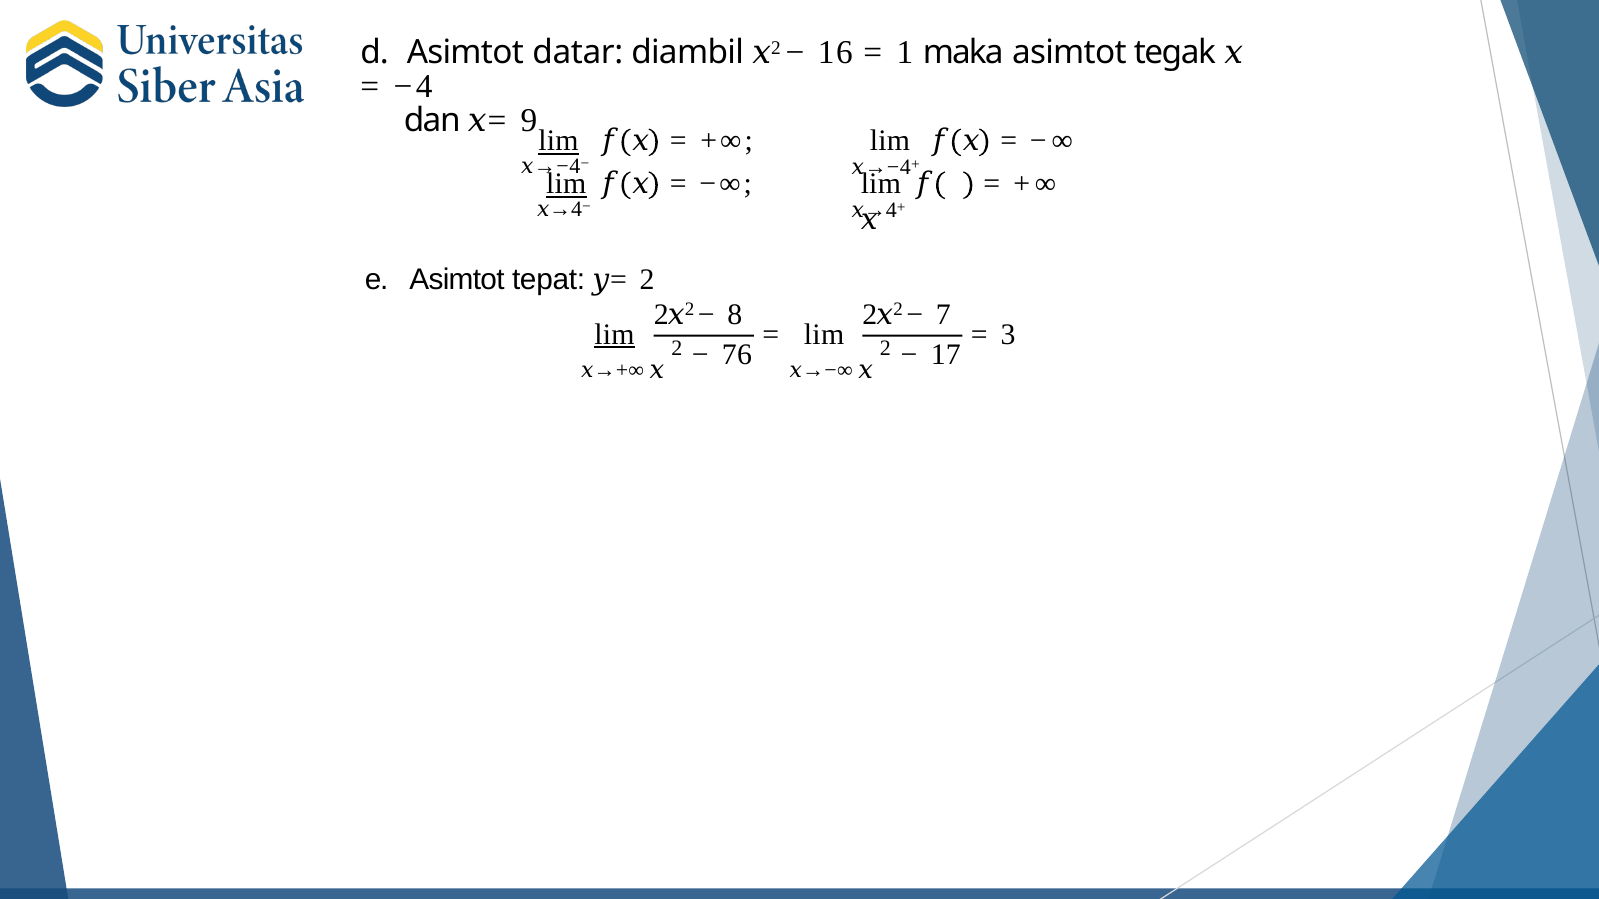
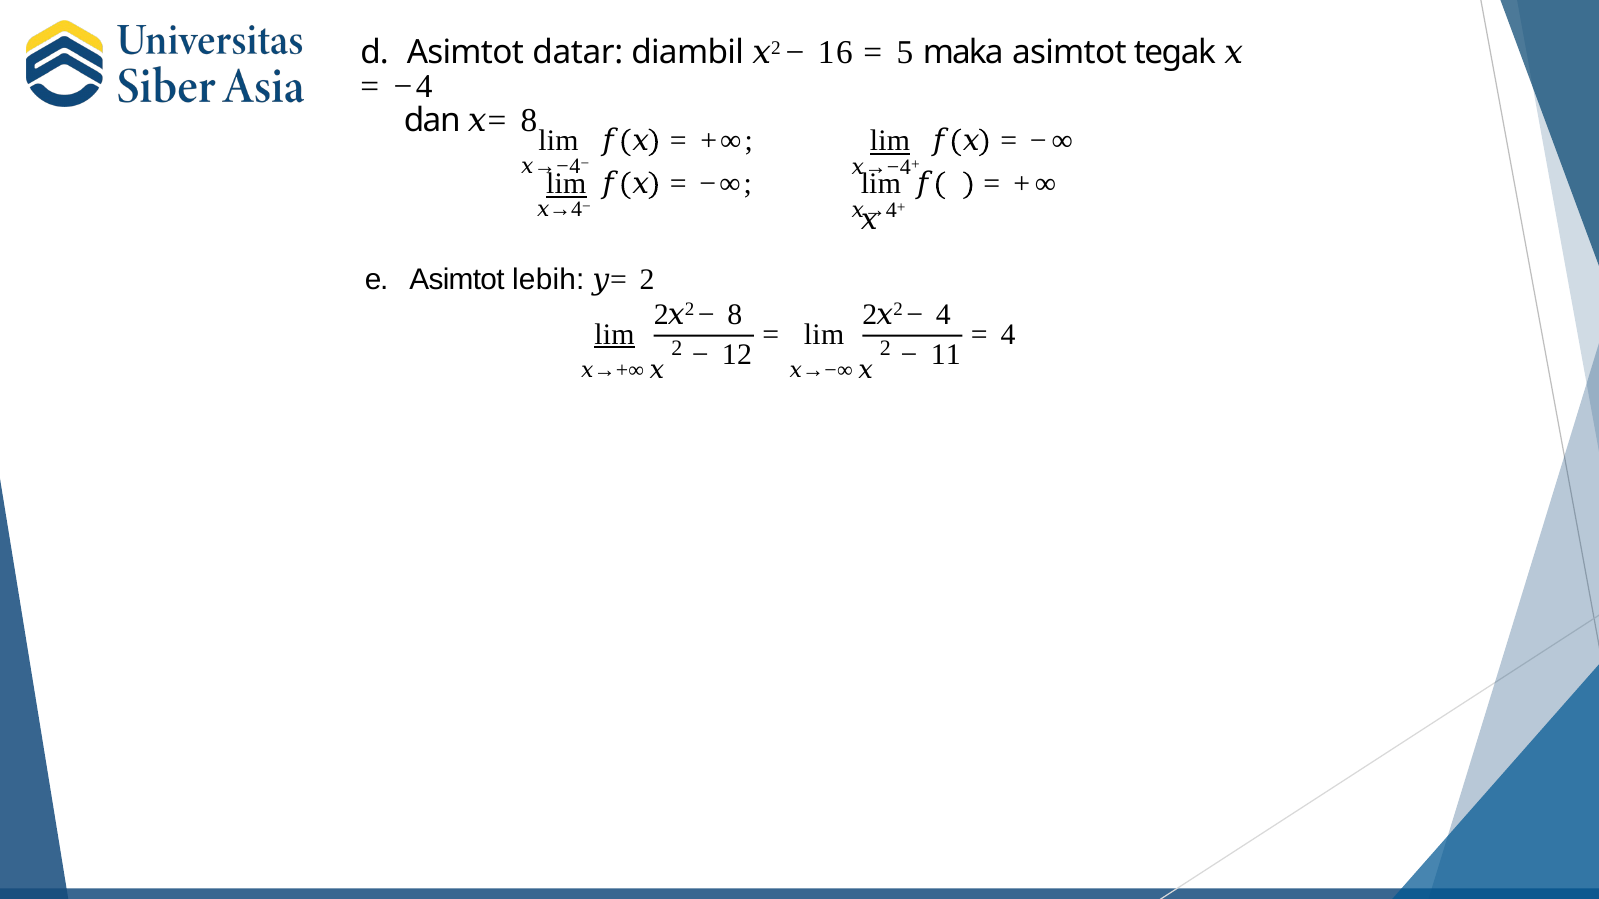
1: 1 -> 5
9 at (529, 120): 9 -> 8
lim at (558, 141) underline: present -> none
lim at (890, 141) underline: none -> present
tepat: tepat -> lebih
7 at (943, 315): 7 -> 4
3 at (1008, 335): 3 -> 4
76: 76 -> 12
17: 17 -> 11
